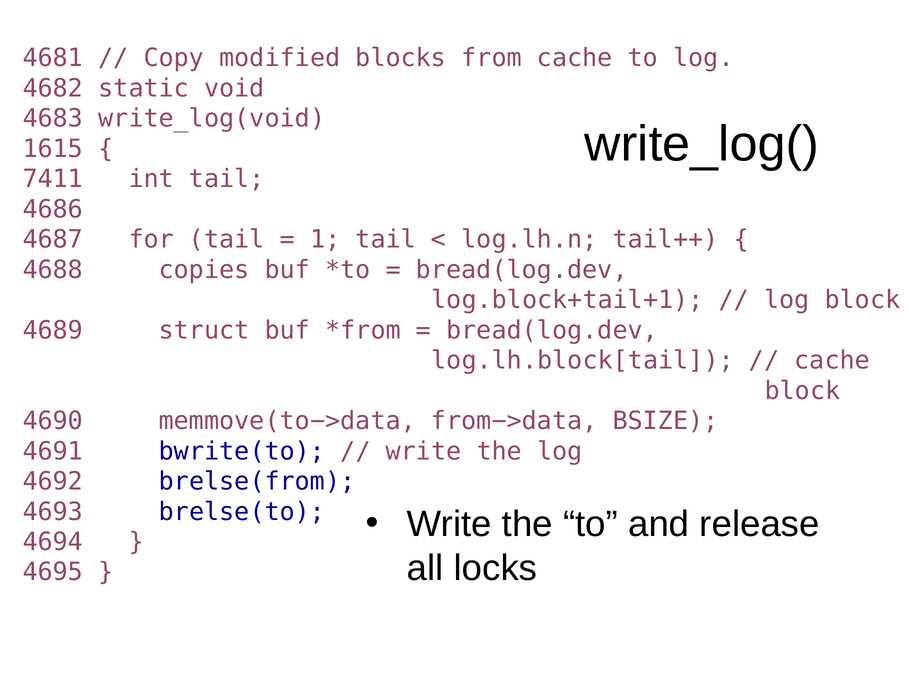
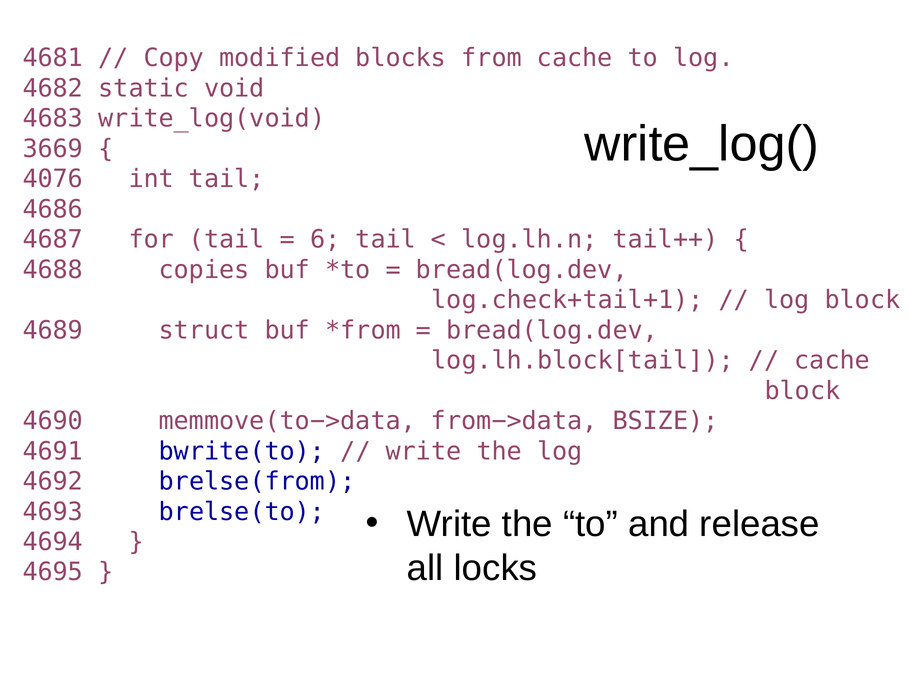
1615: 1615 -> 3669
7411: 7411 -> 4076
1: 1 -> 6
log.block+tail+1: log.block+tail+1 -> log.check+tail+1
